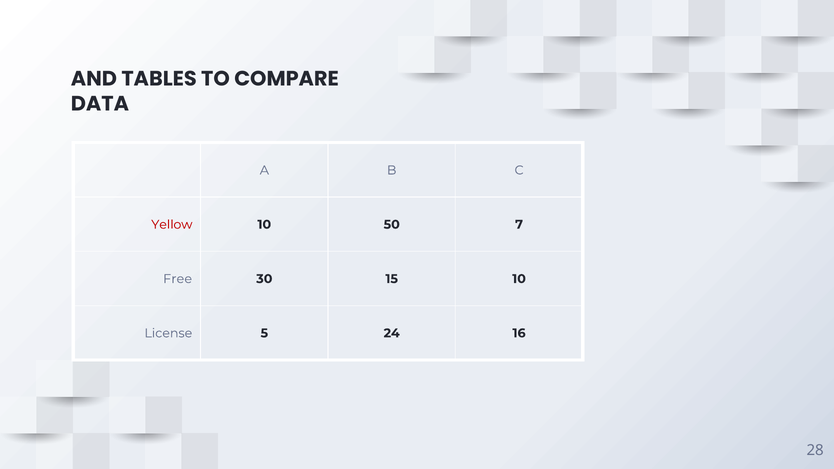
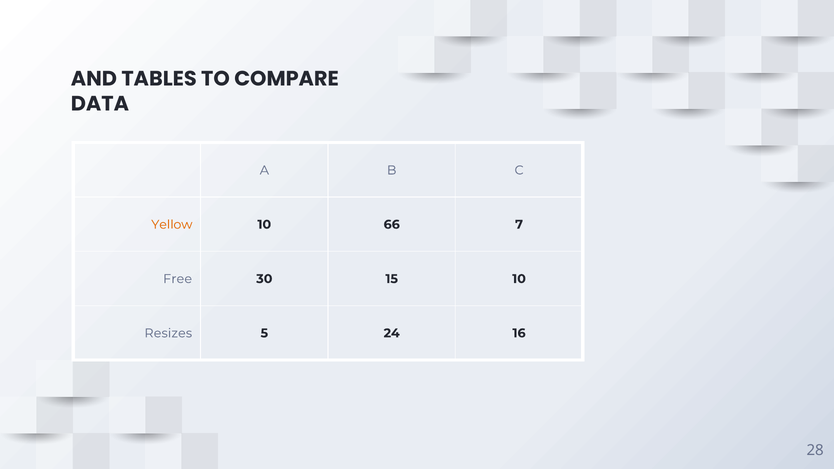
Yellow colour: red -> orange
50: 50 -> 66
License: License -> Resizes
